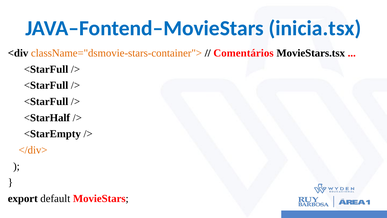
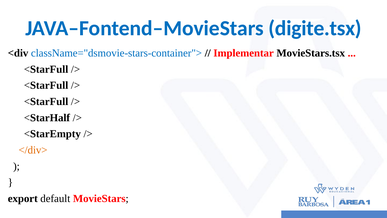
inicia.tsx: inicia.tsx -> digite.tsx
className="dsmovie-stars-container"> colour: orange -> blue
Comentários: Comentários -> Implementar
